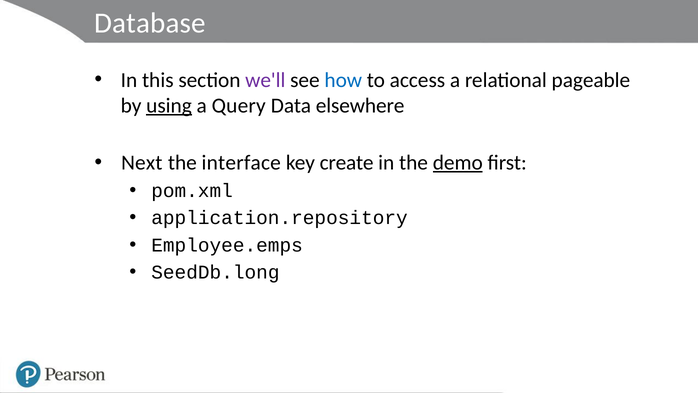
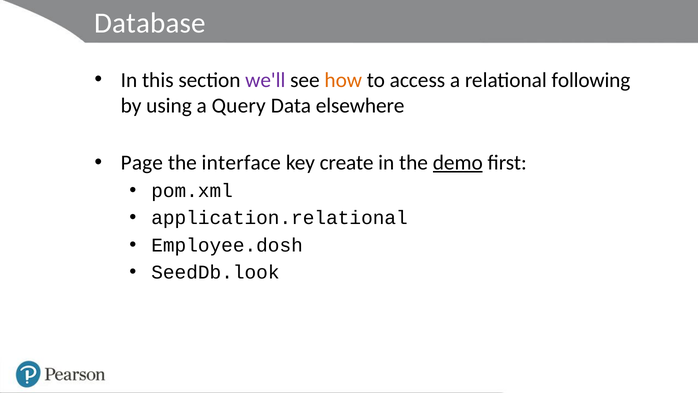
how colour: blue -> orange
pageable: pageable -> following
using underline: present -> none
Next: Next -> Page
application.repository: application.repository -> application.relational
Employee.emps: Employee.emps -> Employee.dosh
SeedDb.long: SeedDb.long -> SeedDb.look
